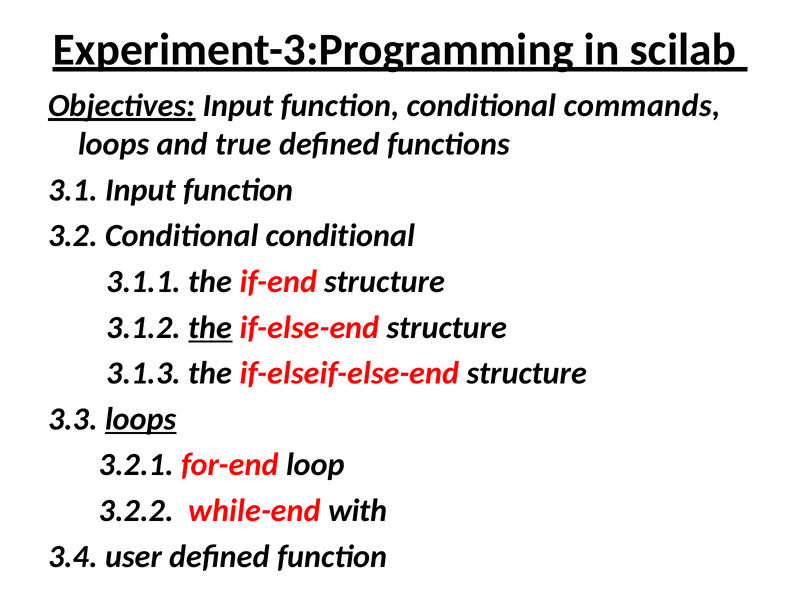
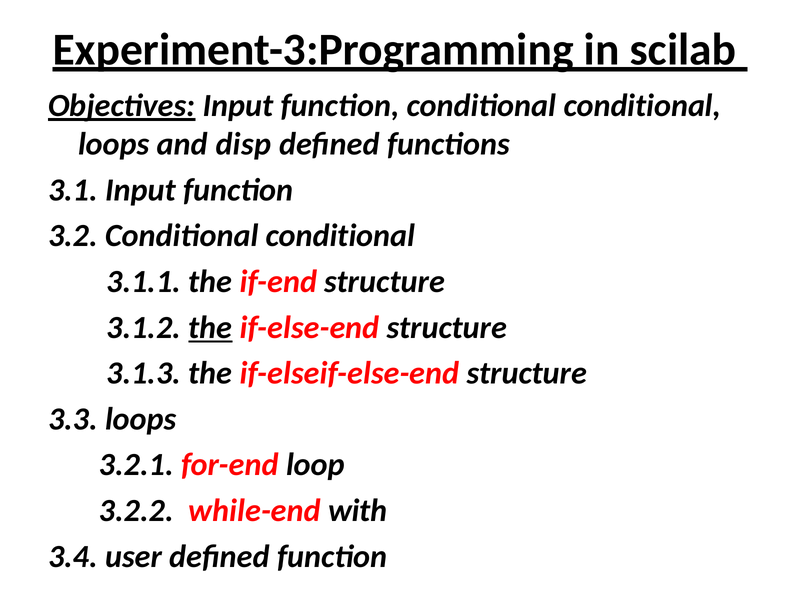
function conditional commands: commands -> conditional
true: true -> disp
loops at (141, 419) underline: present -> none
